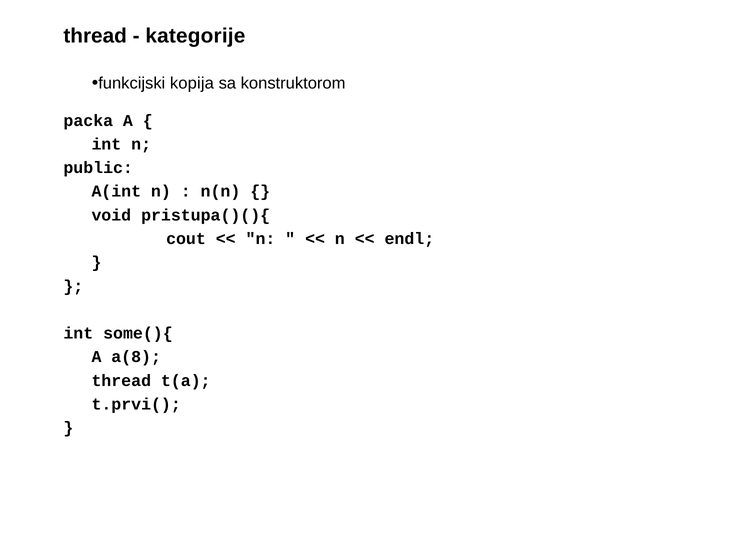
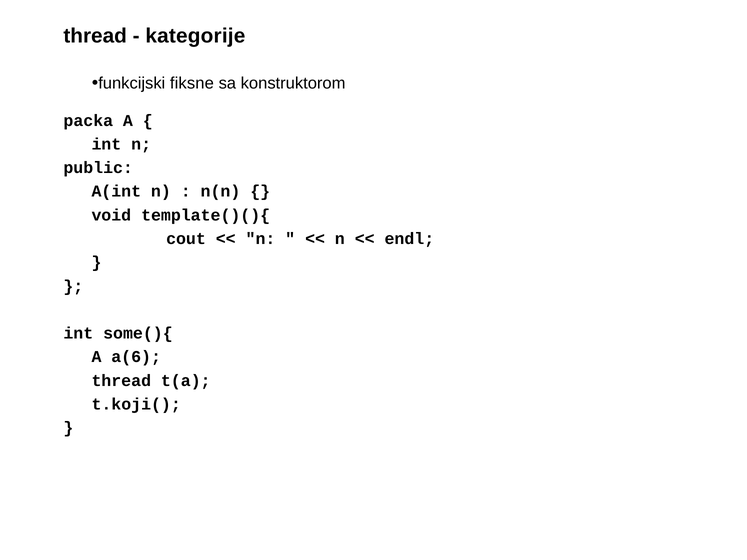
kopija: kopija -> fiksne
pristupa()(){: pristupa()(){ -> template()(){
a(8: a(8 -> a(6
t.prvi(: t.prvi( -> t.koji(
